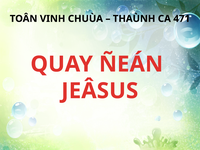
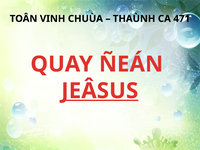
JEÂSUS underline: none -> present
